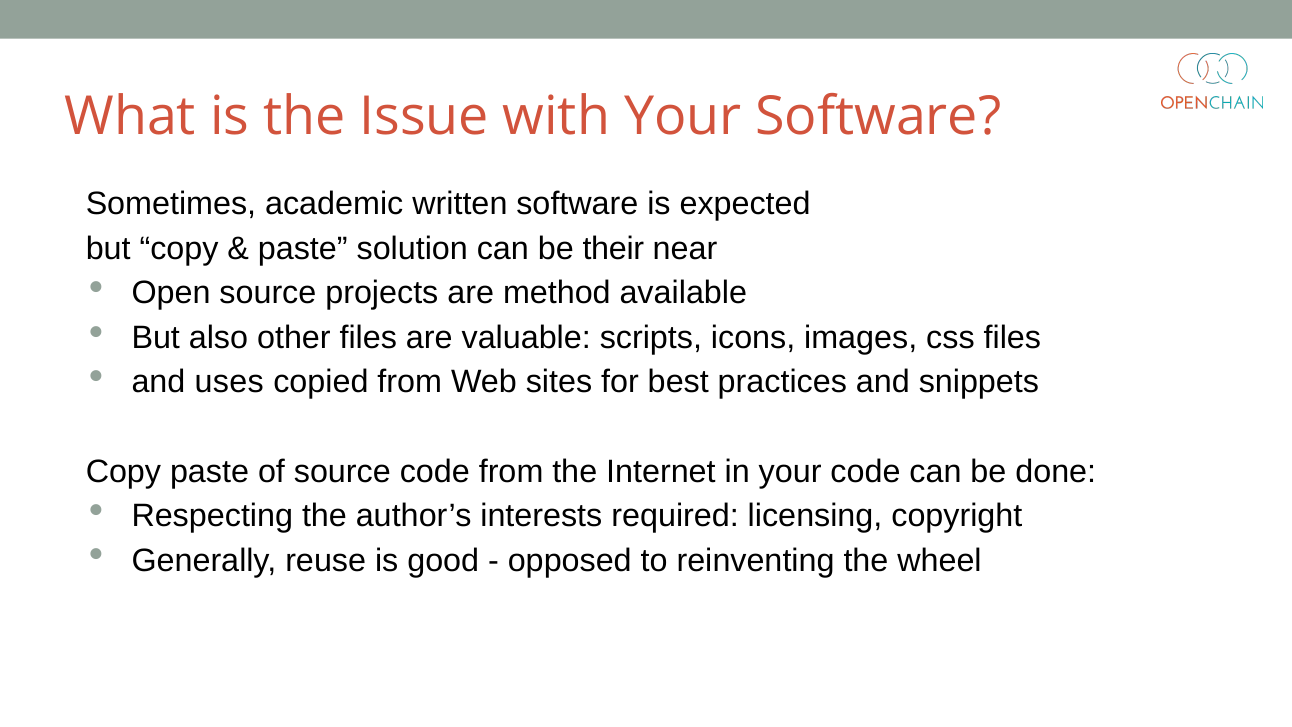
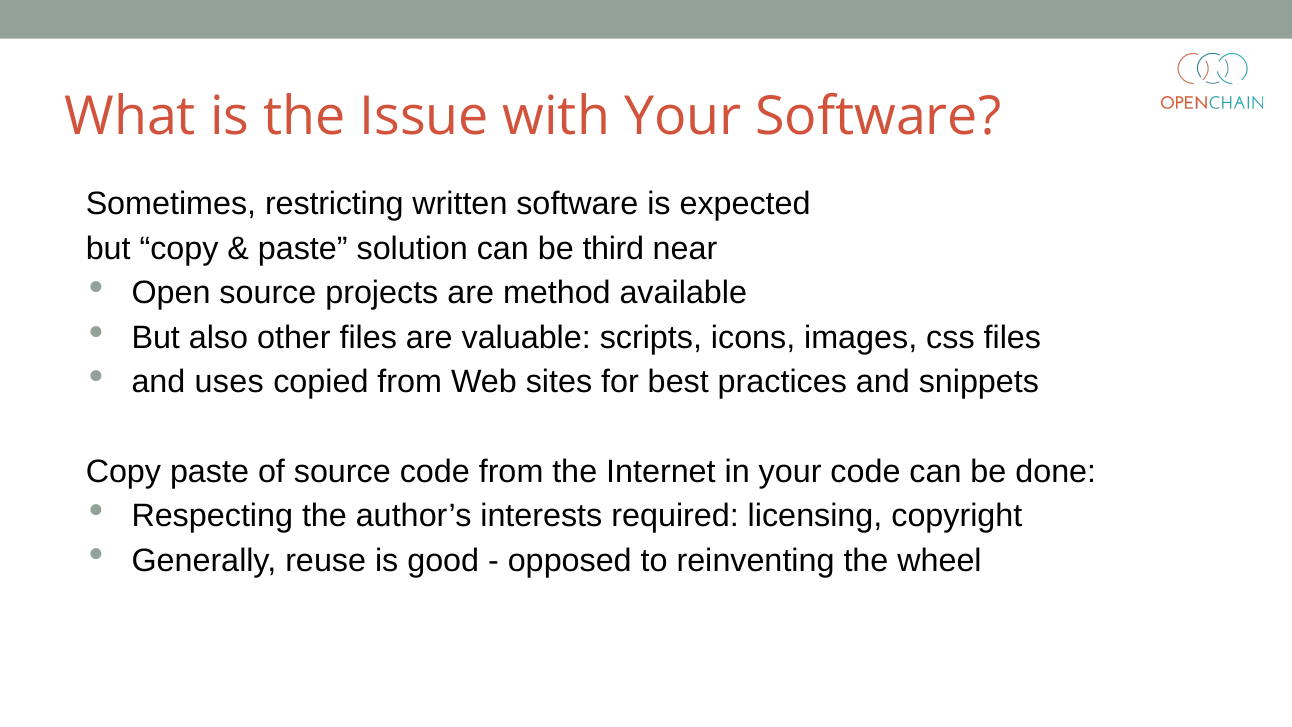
academic: academic -> restricting
their: their -> third
